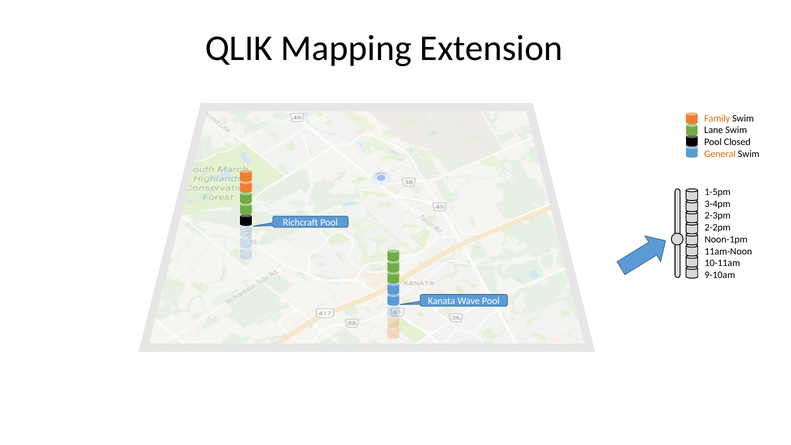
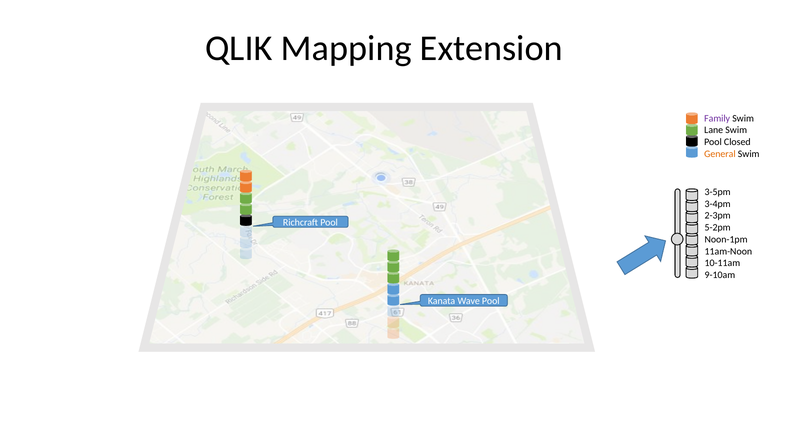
Family colour: orange -> purple
1-5pm: 1-5pm -> 3-5pm
2-2pm: 2-2pm -> 5-2pm
